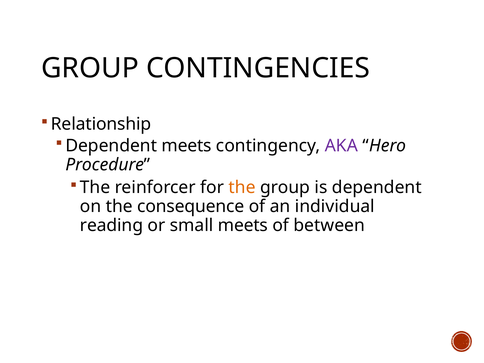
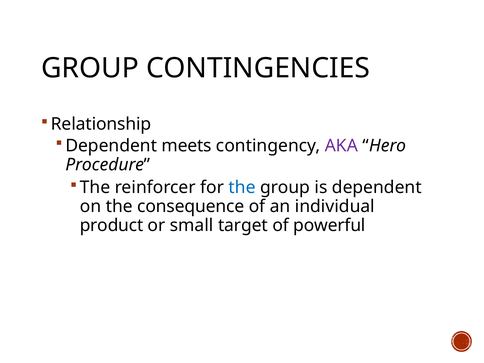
the at (242, 188) colour: orange -> blue
reading: reading -> product
small meets: meets -> target
between: between -> powerful
